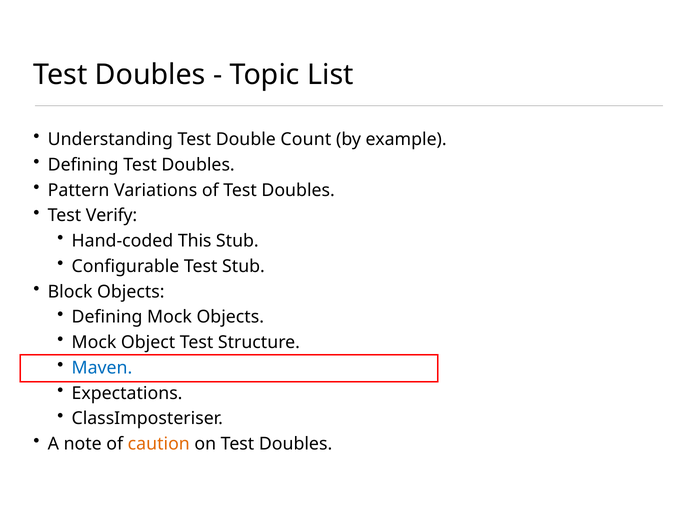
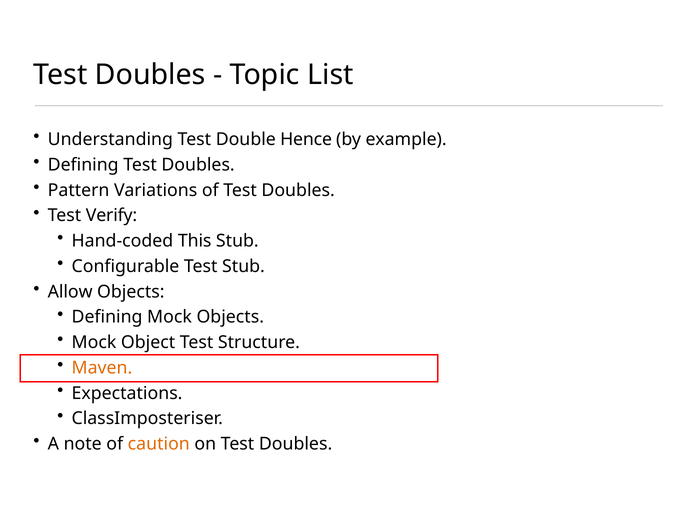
Count: Count -> Hence
Block: Block -> Allow
Maven colour: blue -> orange
